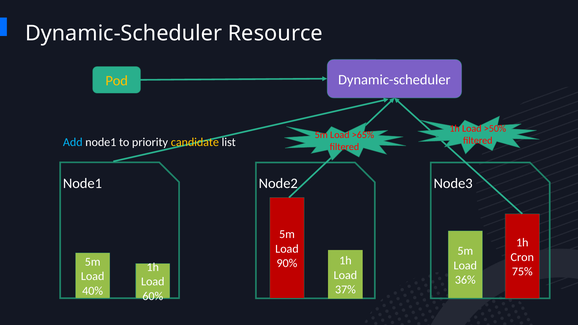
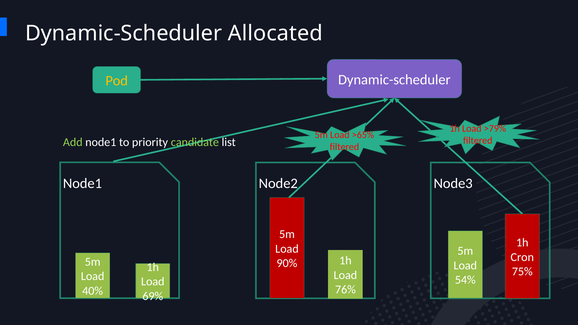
Resource: Resource -> Allocated
>50%: >50% -> >79%
Add colour: light blue -> light green
candidate colour: yellow -> light green
36%: 36% -> 54%
37%: 37% -> 76%
60%: 60% -> 69%
